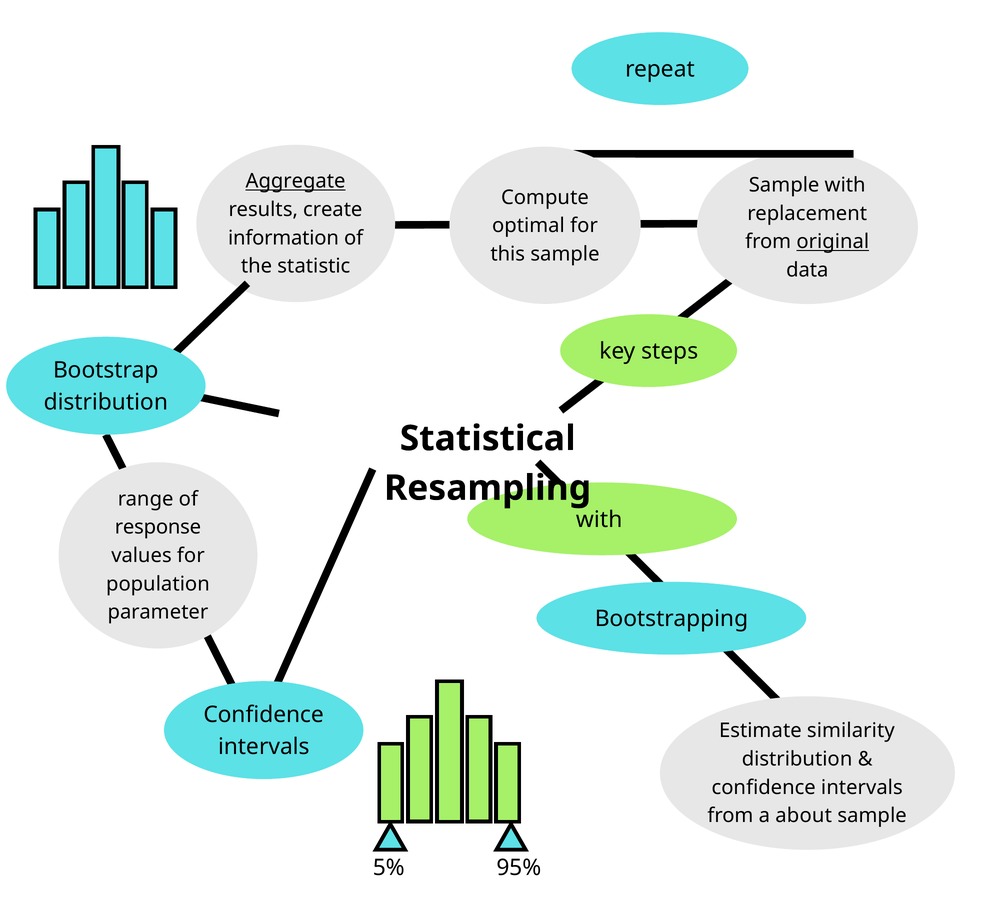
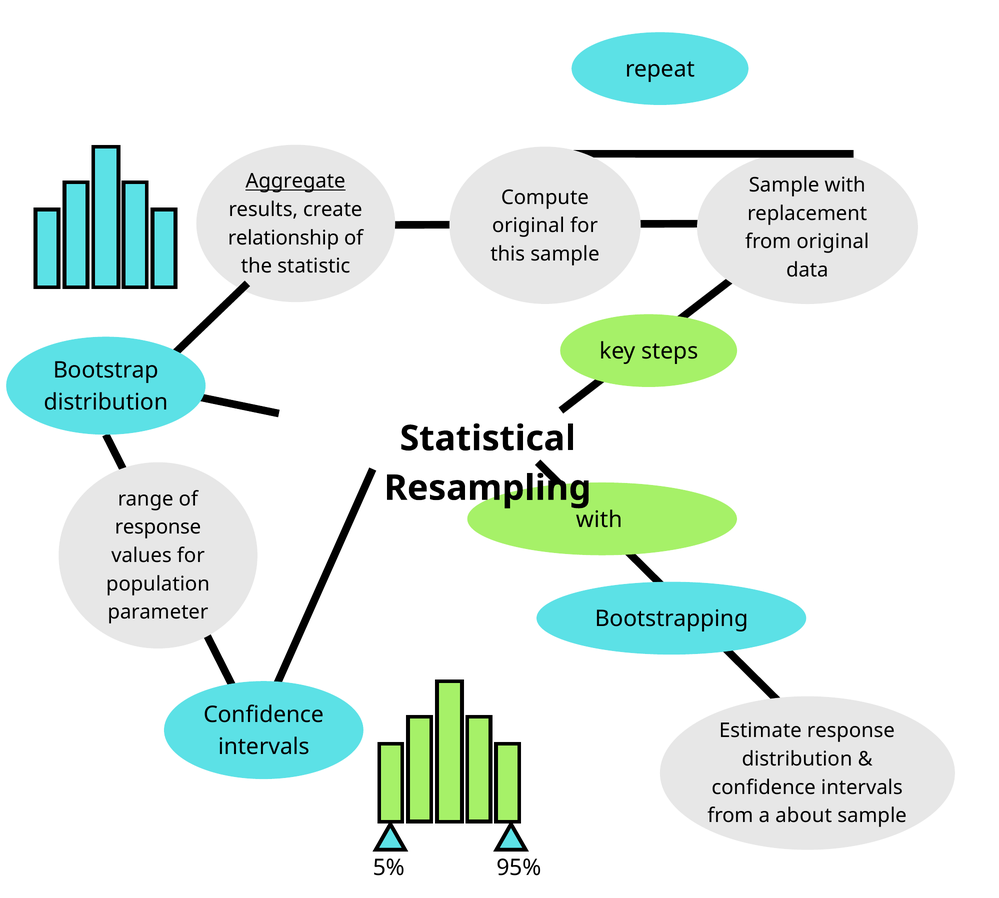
optimal at (528, 226): optimal -> original
information: information -> relationship
original at (833, 242) underline: present -> none
Estimate similarity: similarity -> response
